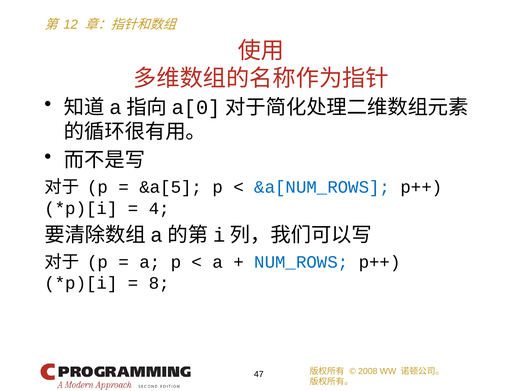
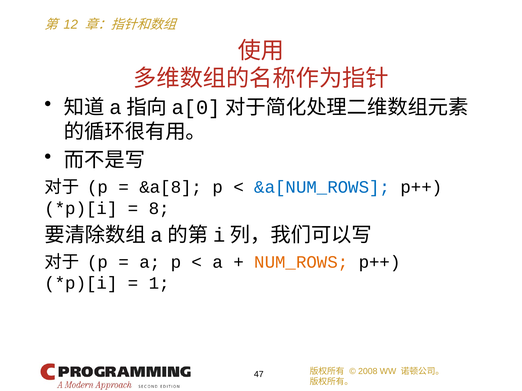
&a[5: &a[5 -> &a[8
4: 4 -> 8
NUM_ROWS colour: blue -> orange
8: 8 -> 1
